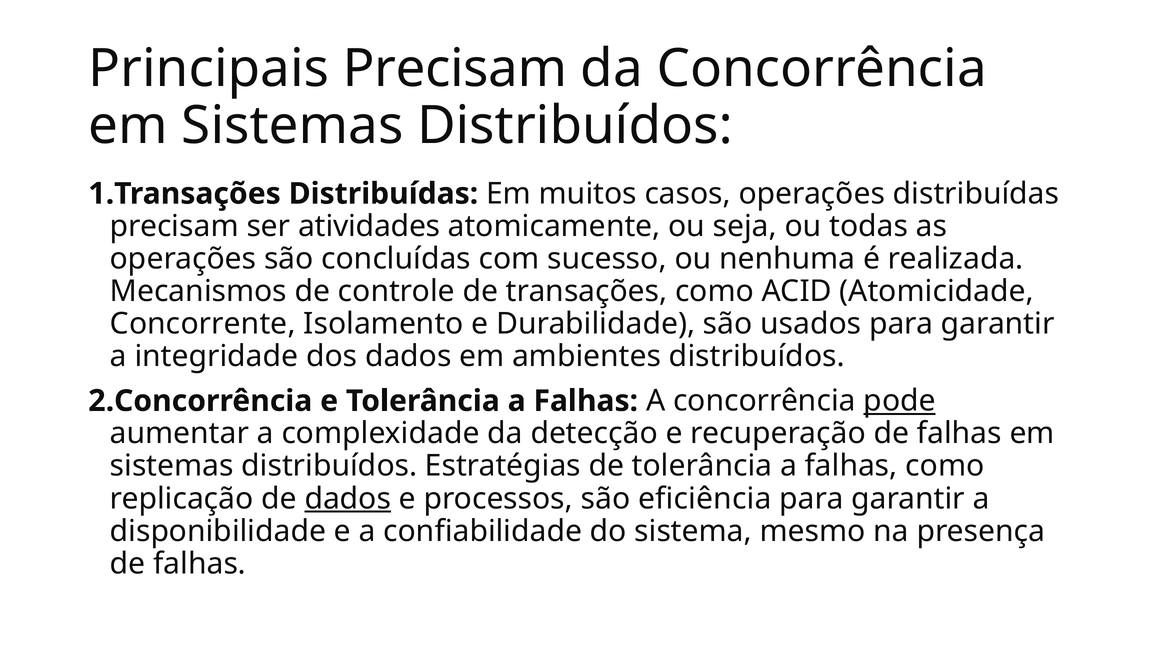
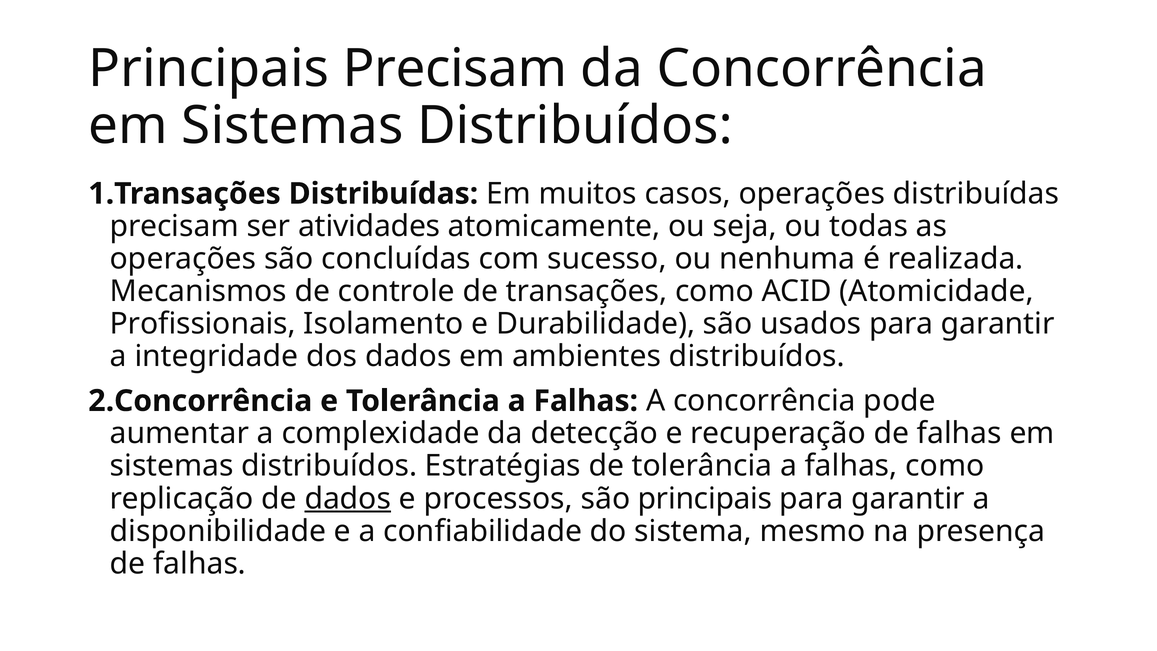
Concorrente: Concorrente -> Profissionais
pode underline: present -> none
são eficiência: eficiência -> principais
